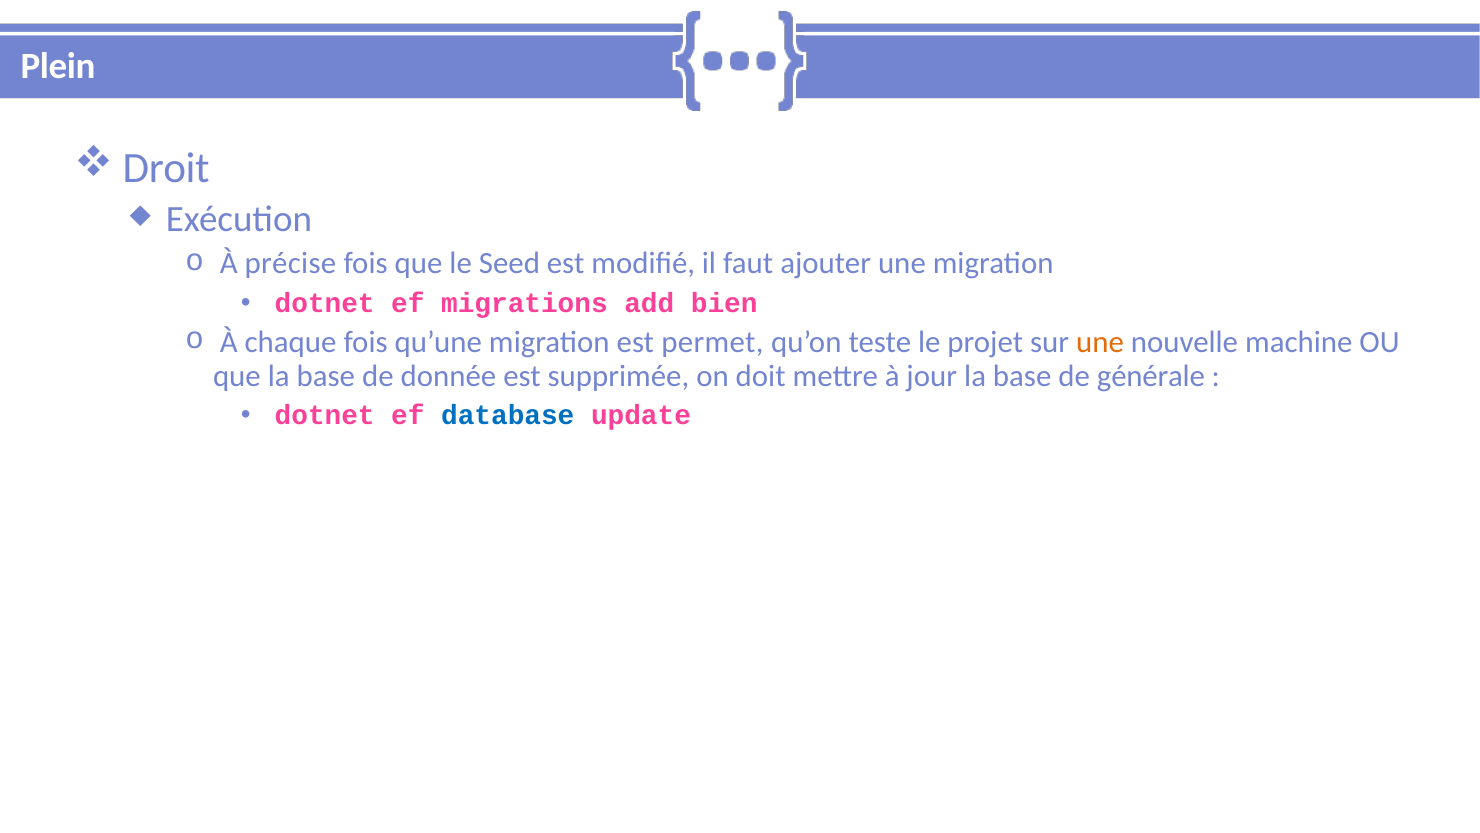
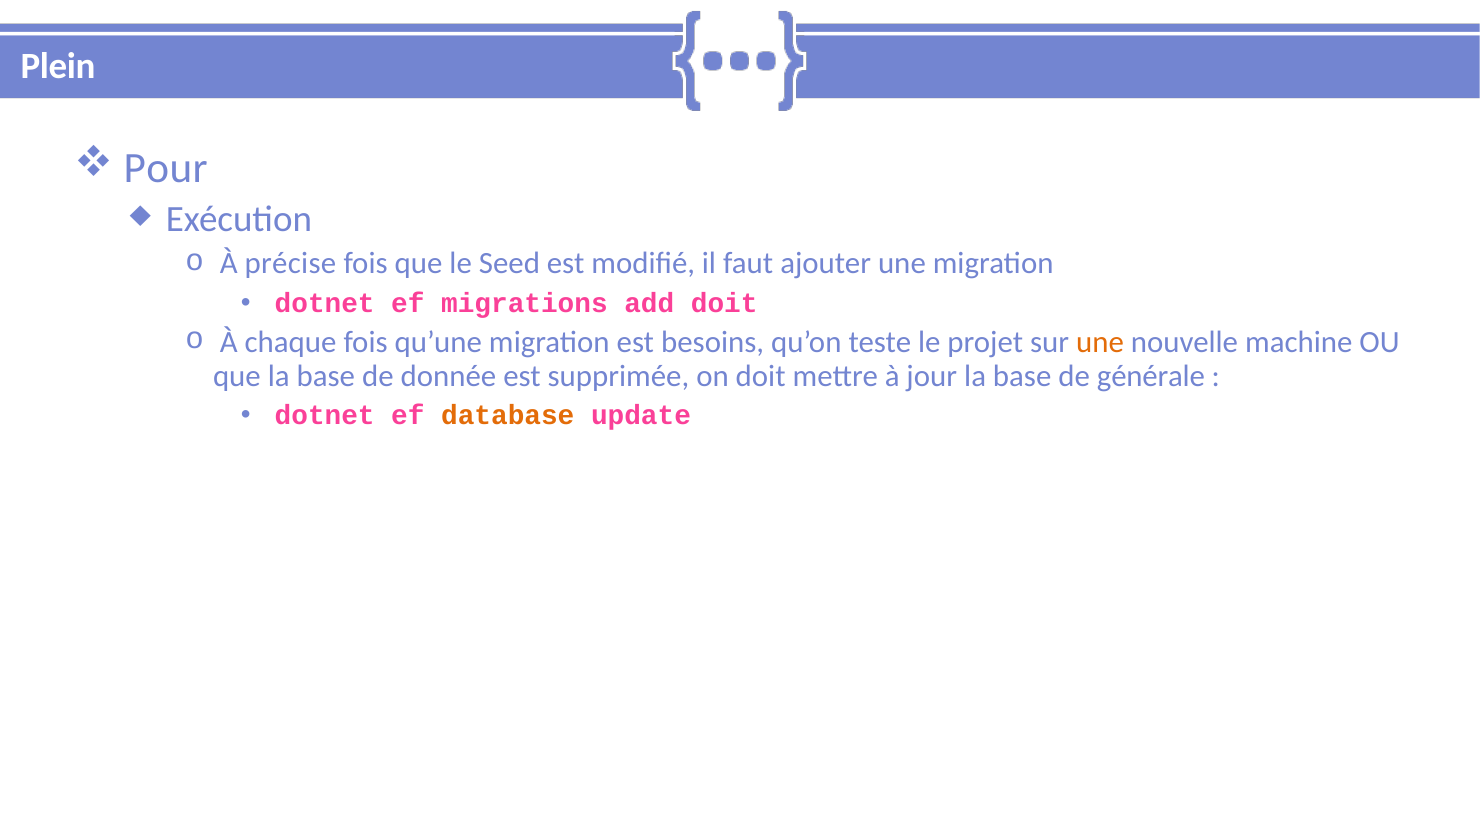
Droit: Droit -> Pour
add bien: bien -> doit
permet: permet -> besoins
database colour: blue -> orange
